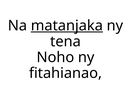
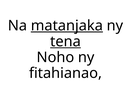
tena underline: none -> present
